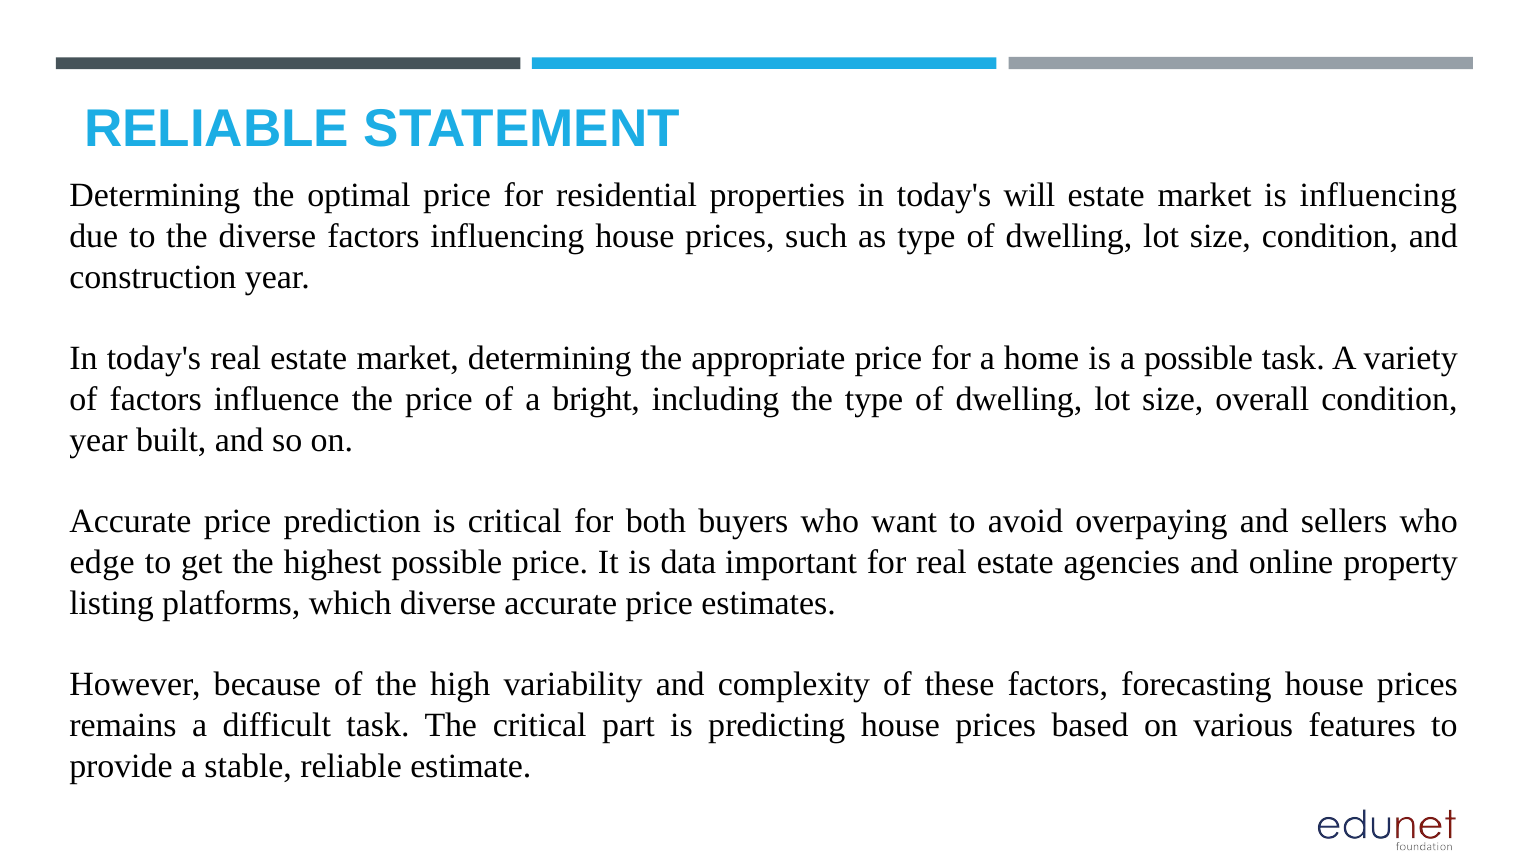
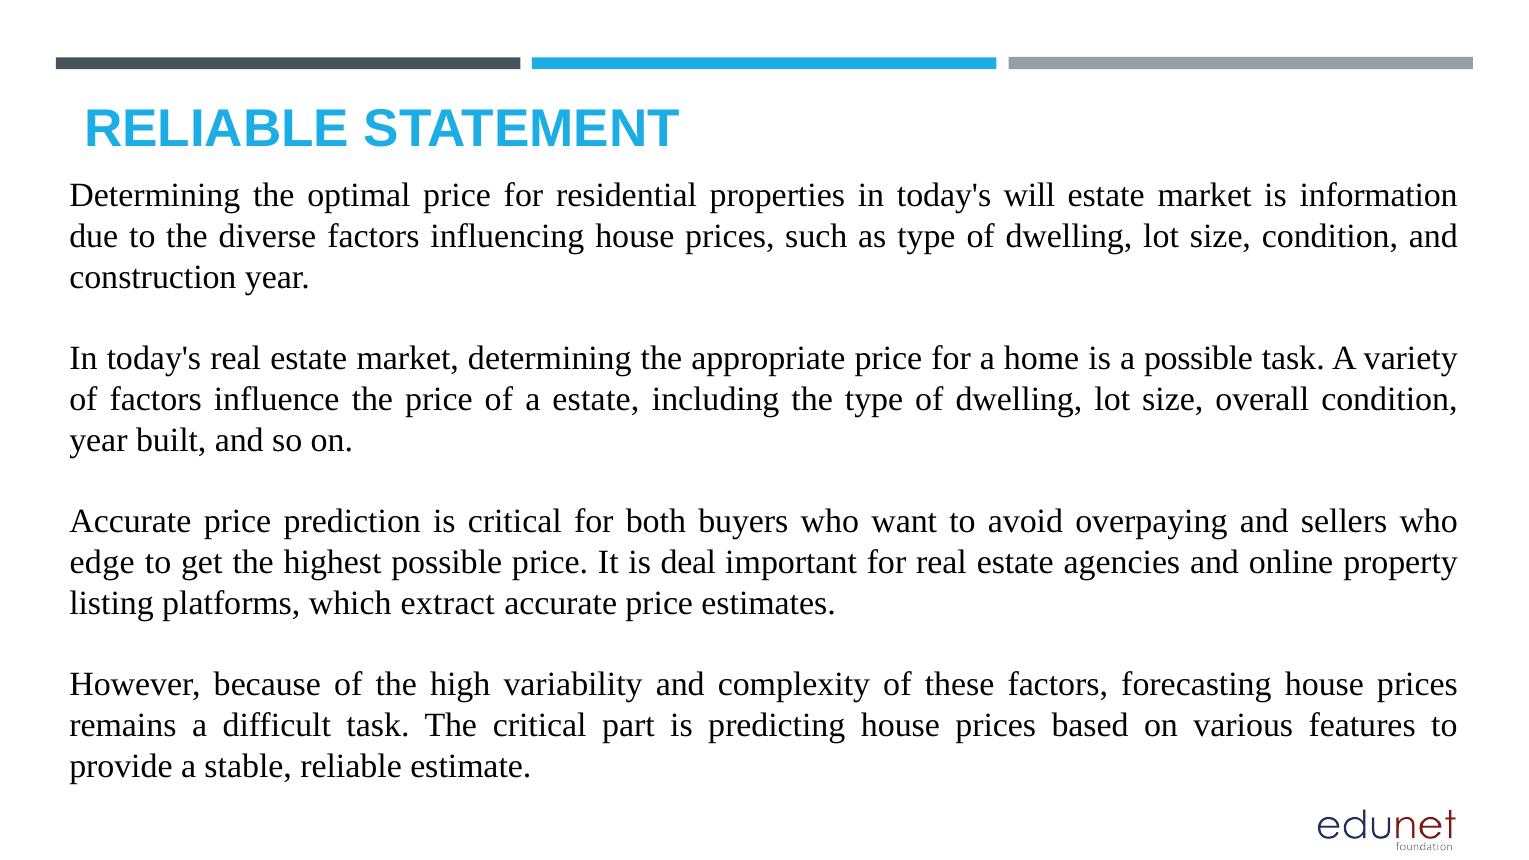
is influencing: influencing -> information
a bright: bright -> estate
data: data -> deal
which diverse: diverse -> extract
